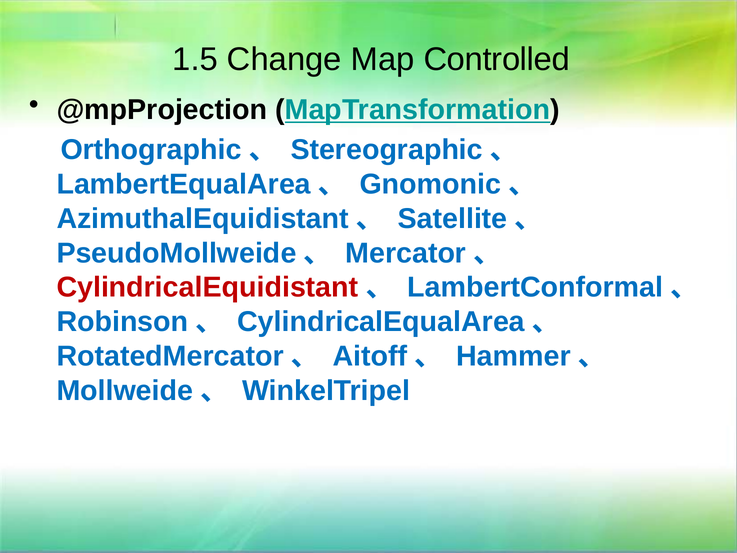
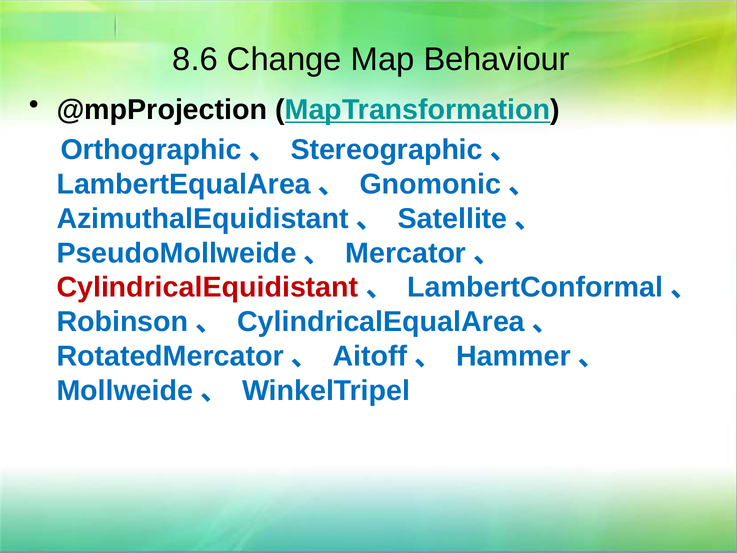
1.5: 1.5 -> 8.6
Controlled: Controlled -> Behaviour
